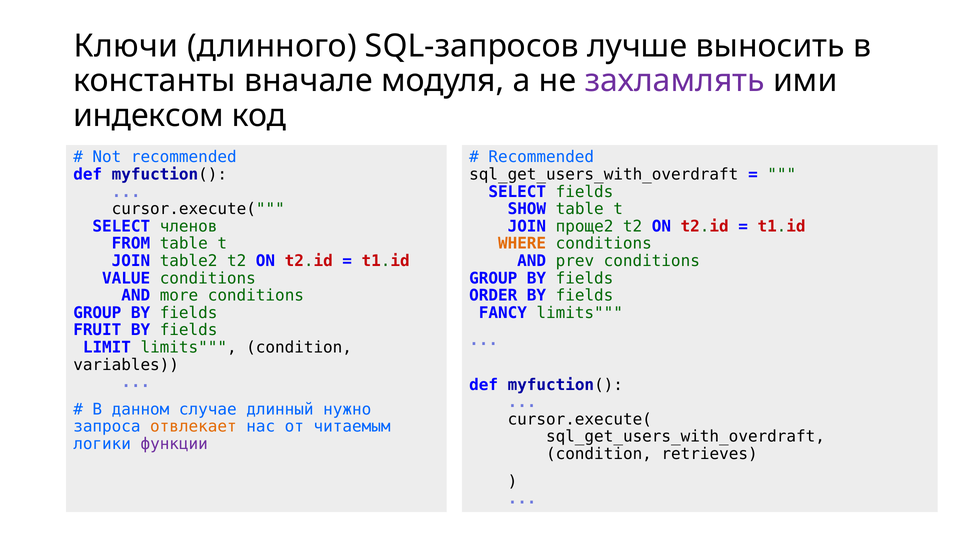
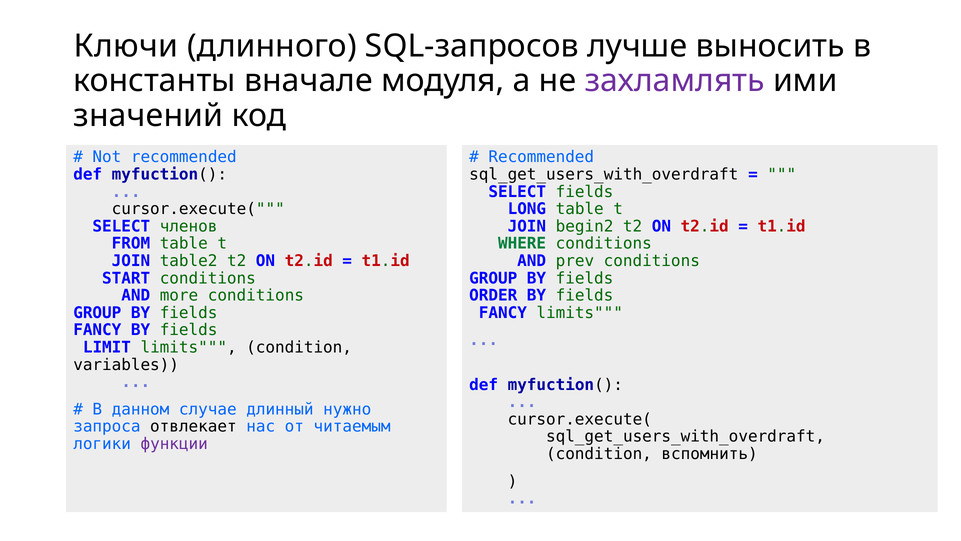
индексом: индексом -> значений
SHOW: SHOW -> LONG
проще2: проще2 -> begin2
WHERE colour: orange -> green
VALUE: VALUE -> START
FRUIT at (97, 330): FRUIT -> FANCY
отвлекает colour: orange -> black
retrieves: retrieves -> вспомнить
